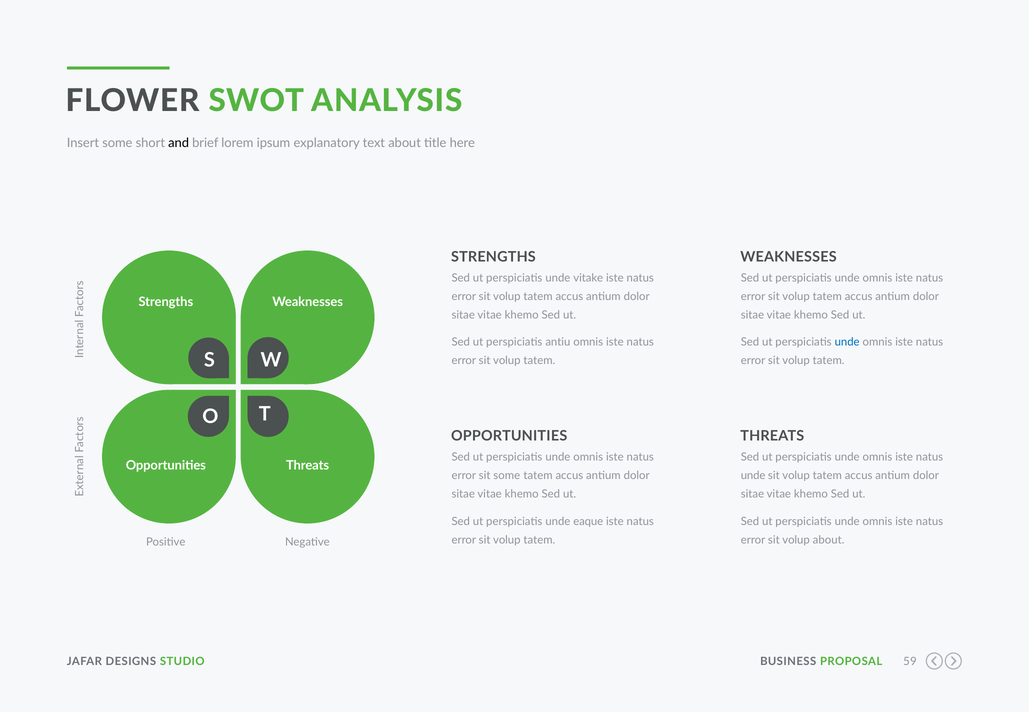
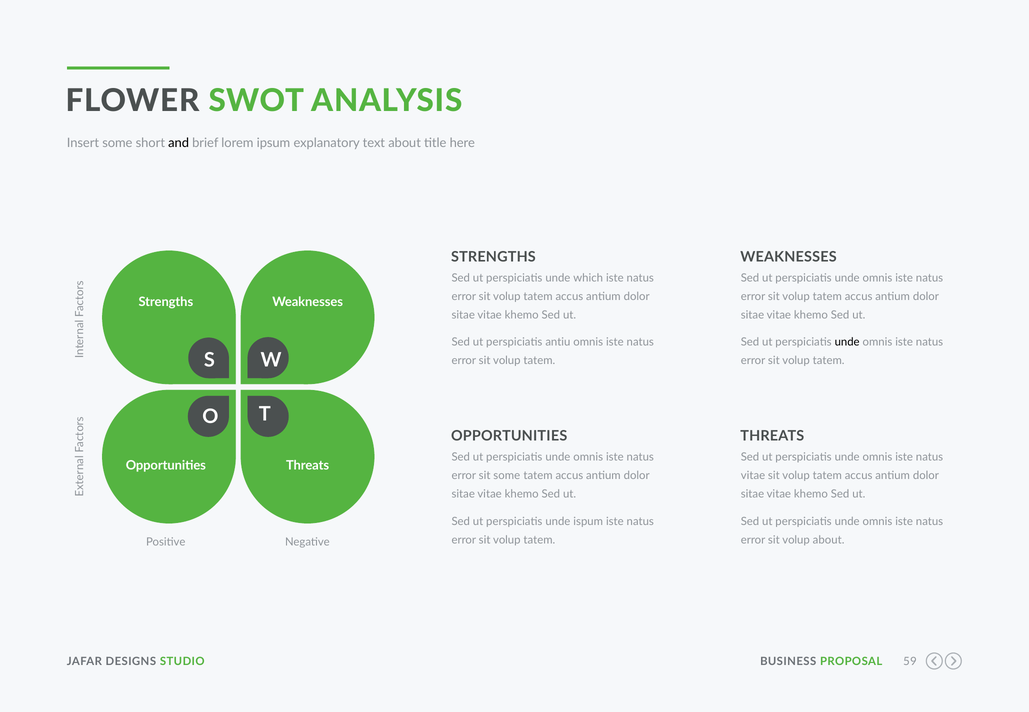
vitake: vitake -> which
unde at (847, 342) colour: blue -> black
unde at (753, 476): unde -> vitae
eaque: eaque -> ispum
